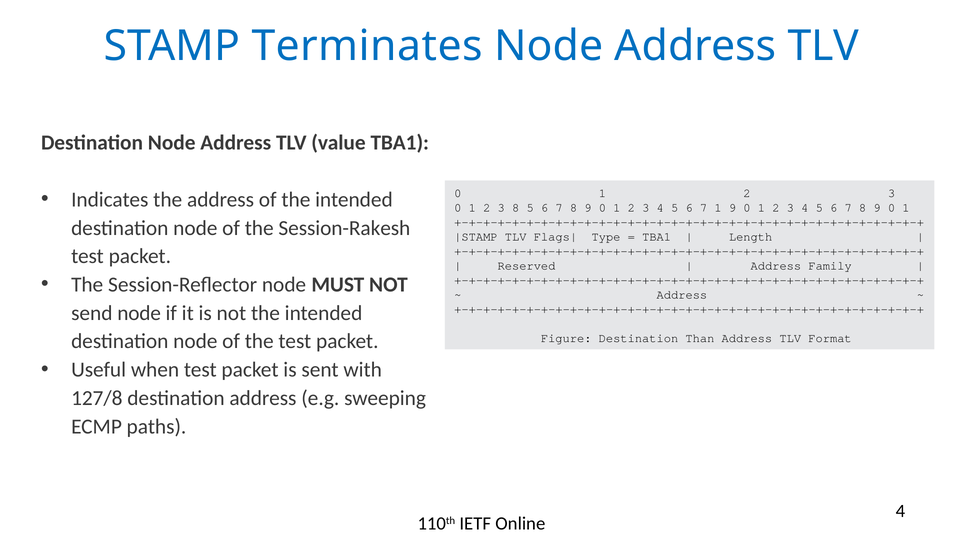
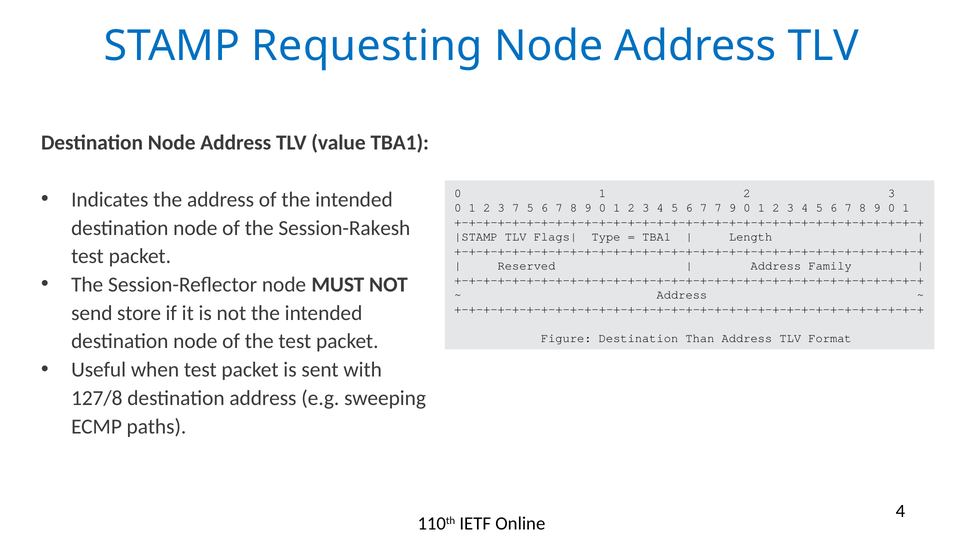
Terminates: Terminates -> Requesting
3 8: 8 -> 7
7 1: 1 -> 7
send node: node -> store
